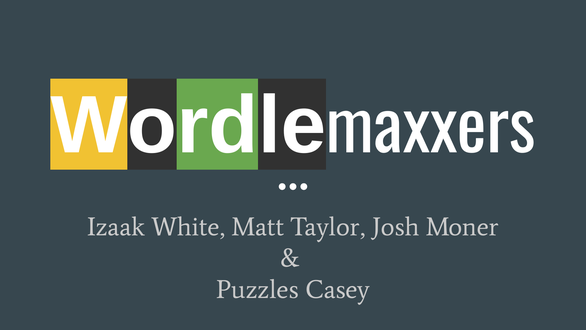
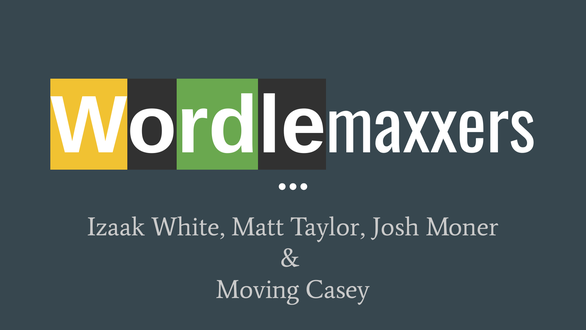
Puzzles: Puzzles -> Moving
